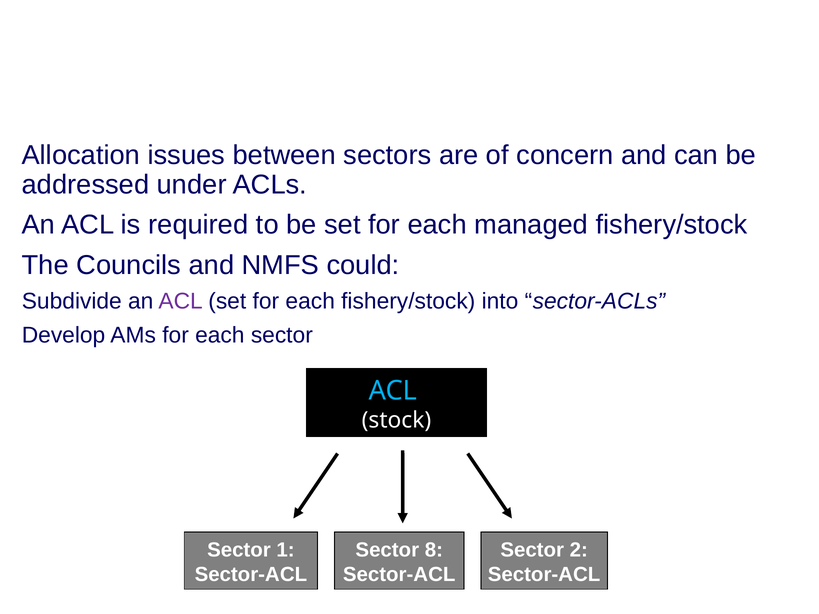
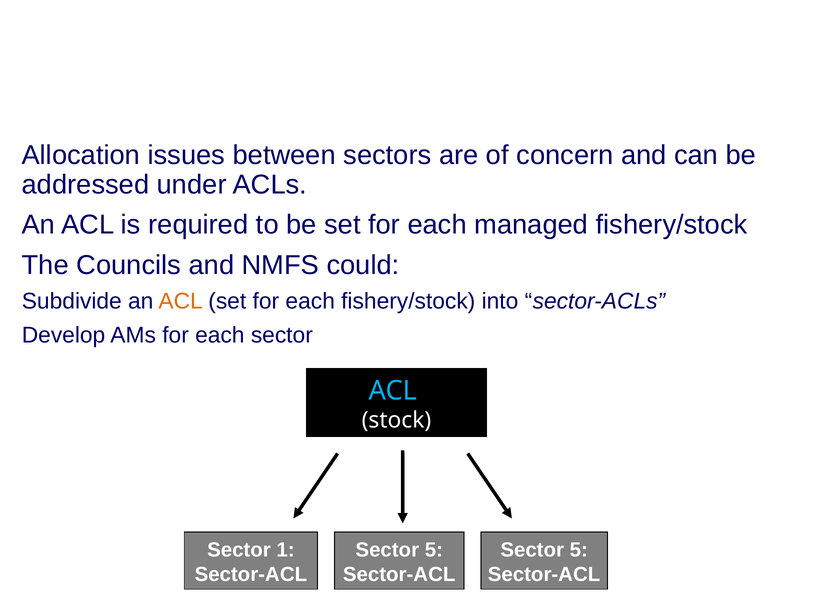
ACL at (181, 302) colour: purple -> orange
8 at (434, 550): 8 -> 5
2 at (579, 550): 2 -> 5
